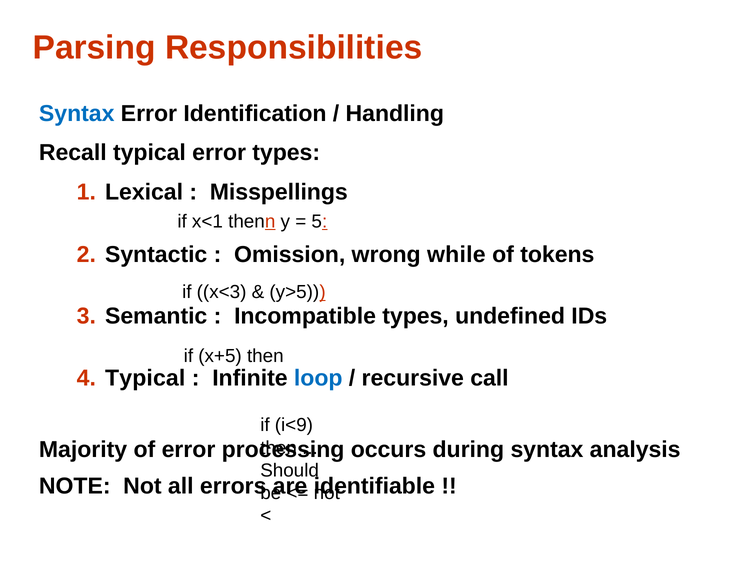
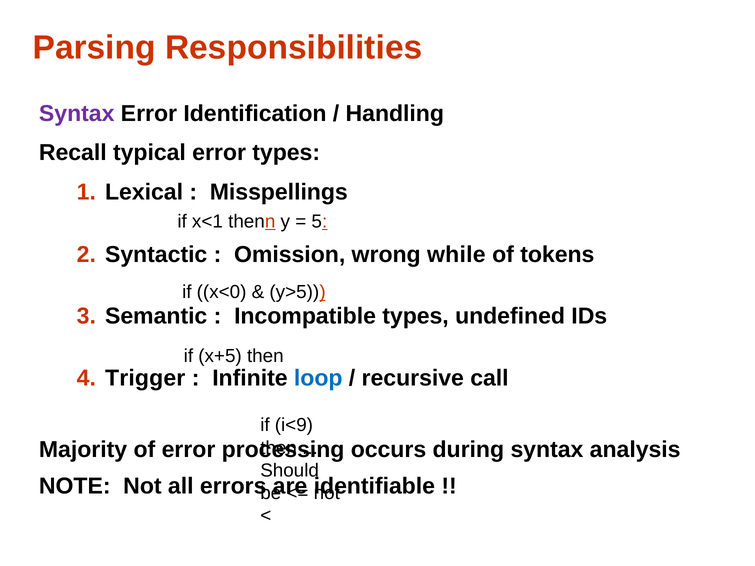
Syntax at (77, 114) colour: blue -> purple
x<3: x<3 -> x<0
Typical at (145, 378): Typical -> Trigger
